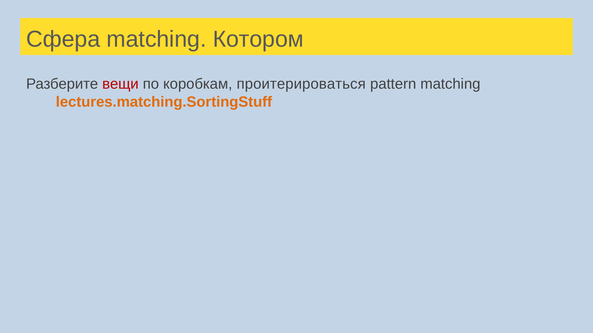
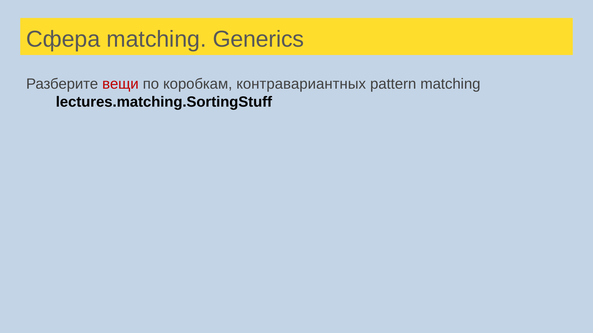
Котором: Котором -> Generics
проитерироваться: проитерироваться -> контравариантных
lectures.matching.SortingStuff colour: orange -> black
